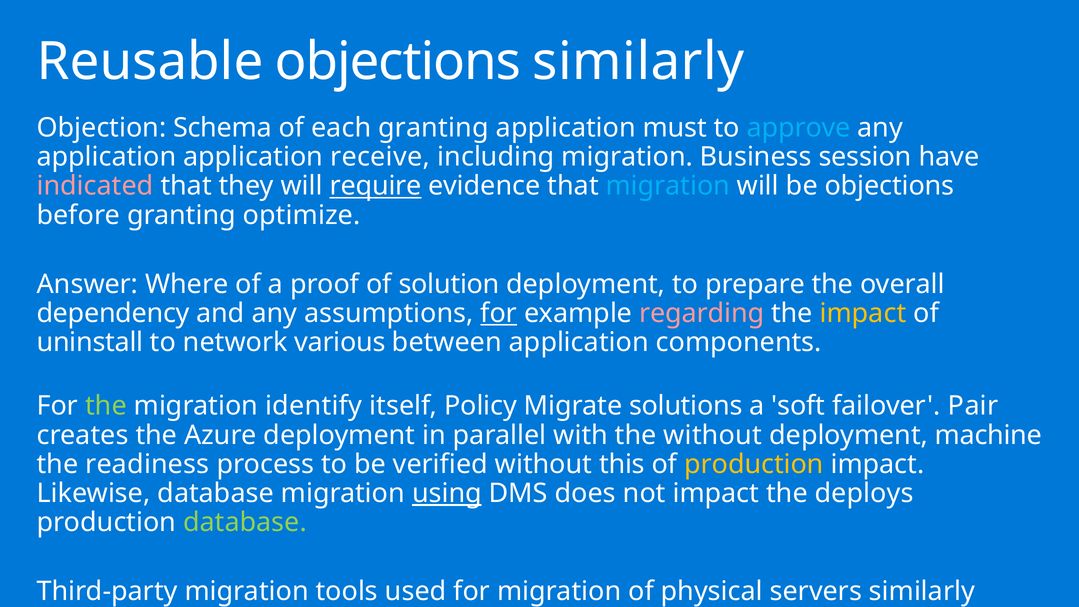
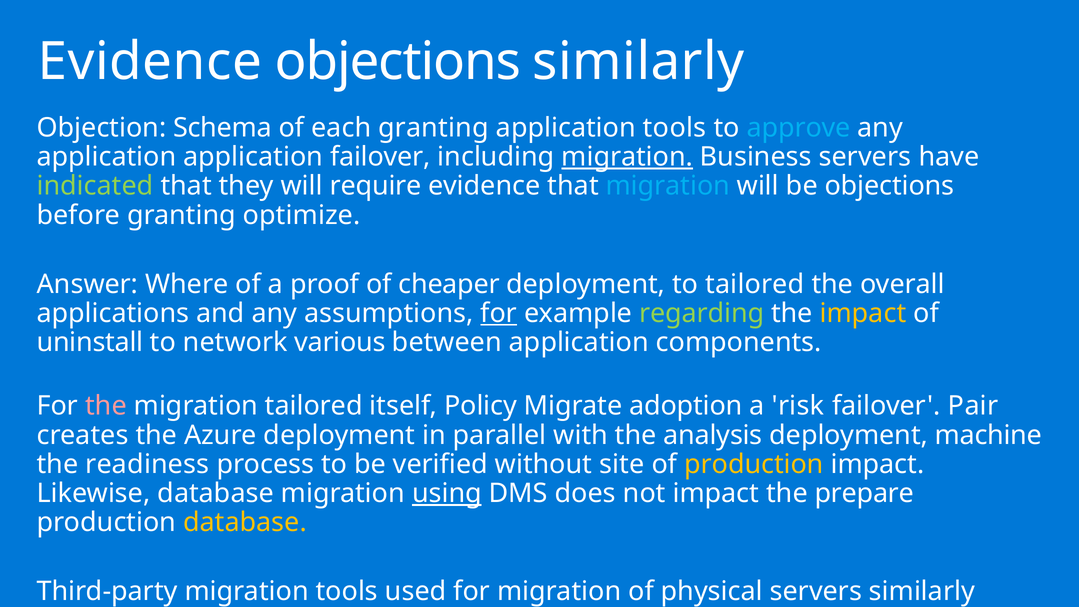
Reusable at (150, 62): Reusable -> Evidence
application must: must -> tools
application receive: receive -> failover
migration at (627, 157) underline: none -> present
Business session: session -> servers
indicated colour: pink -> light green
require underline: present -> none
solution: solution -> cheaper
to prepare: prepare -> tailored
dependency: dependency -> applications
regarding colour: pink -> light green
the at (106, 406) colour: light green -> pink
migration identify: identify -> tailored
solutions: solutions -> adoption
soft: soft -> risk
the without: without -> analysis
this: this -> site
deploys: deploys -> prepare
database at (245, 522) colour: light green -> yellow
